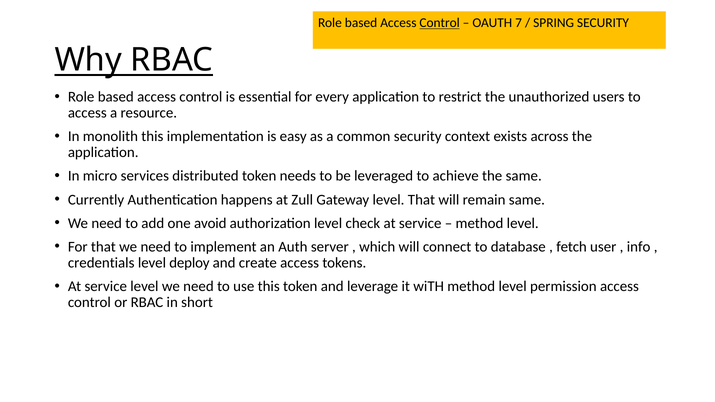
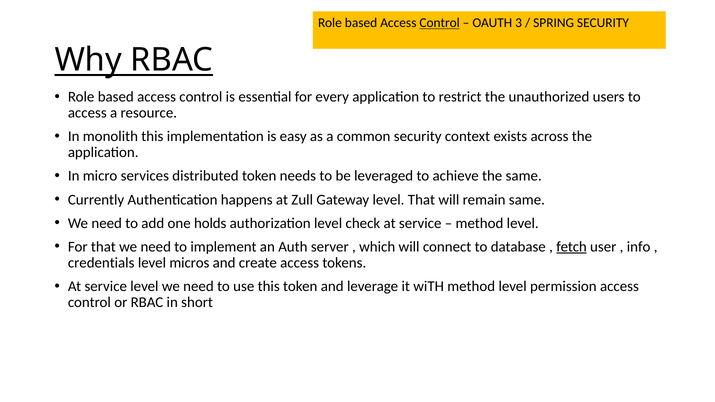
7: 7 -> 3
avoid: avoid -> holds
fetch underline: none -> present
deploy: deploy -> micros
